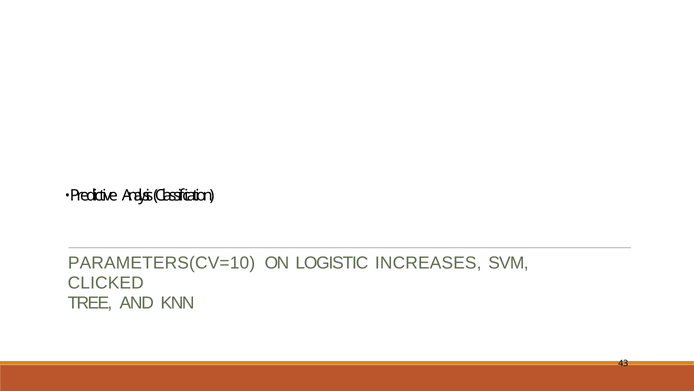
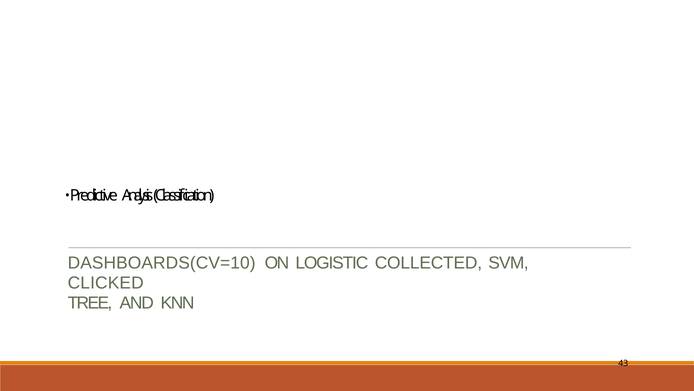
PARAMETERS(CV=10: PARAMETERS(CV=10 -> DASHBOARDS(CV=10
INCREASES: INCREASES -> COLLECTED
